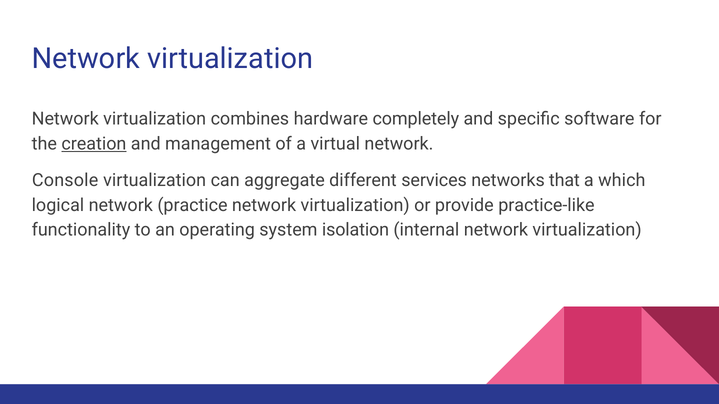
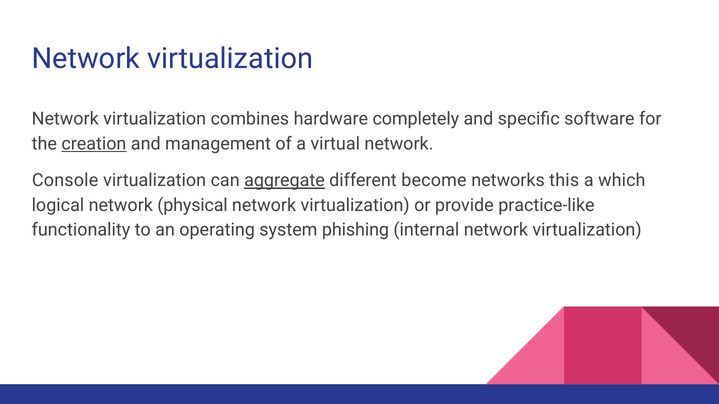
aggregate underline: none -> present
services: services -> become
that: that -> this
practice: practice -> physical
isolation: isolation -> phishing
